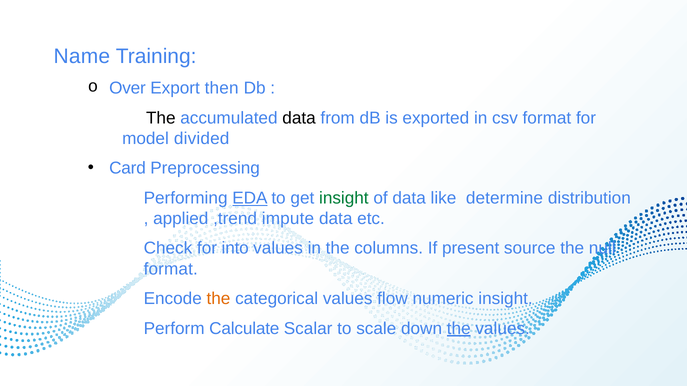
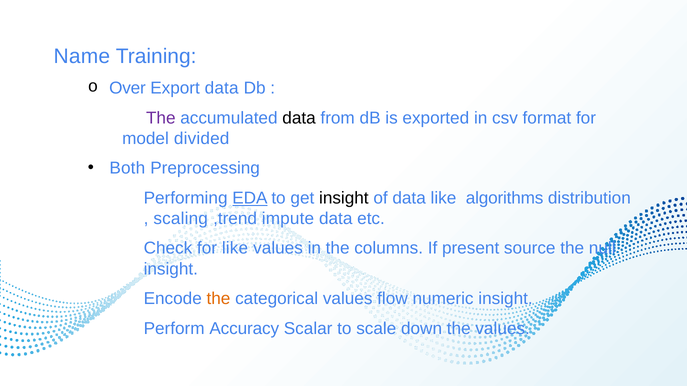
Export then: then -> data
The at (161, 118) colour: black -> purple
Card: Card -> Both
insight at (344, 198) colour: green -> black
determine: determine -> algorithms
applied: applied -> scaling
for into: into -> like
format at (171, 269): format -> insight
Calculate: Calculate -> Accuracy
the at (459, 329) underline: present -> none
